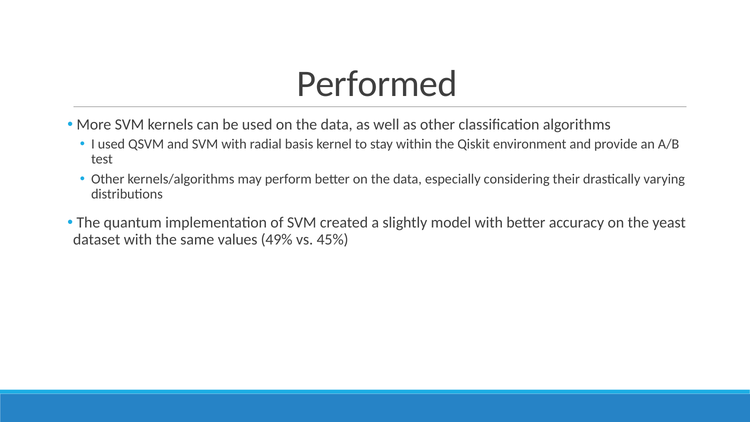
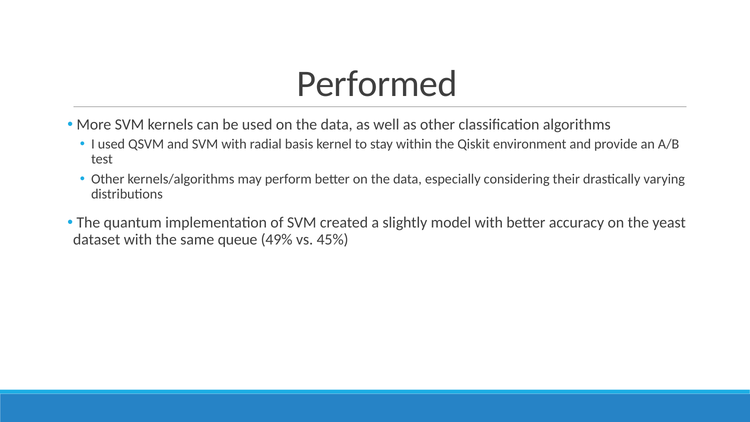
values: values -> queue
